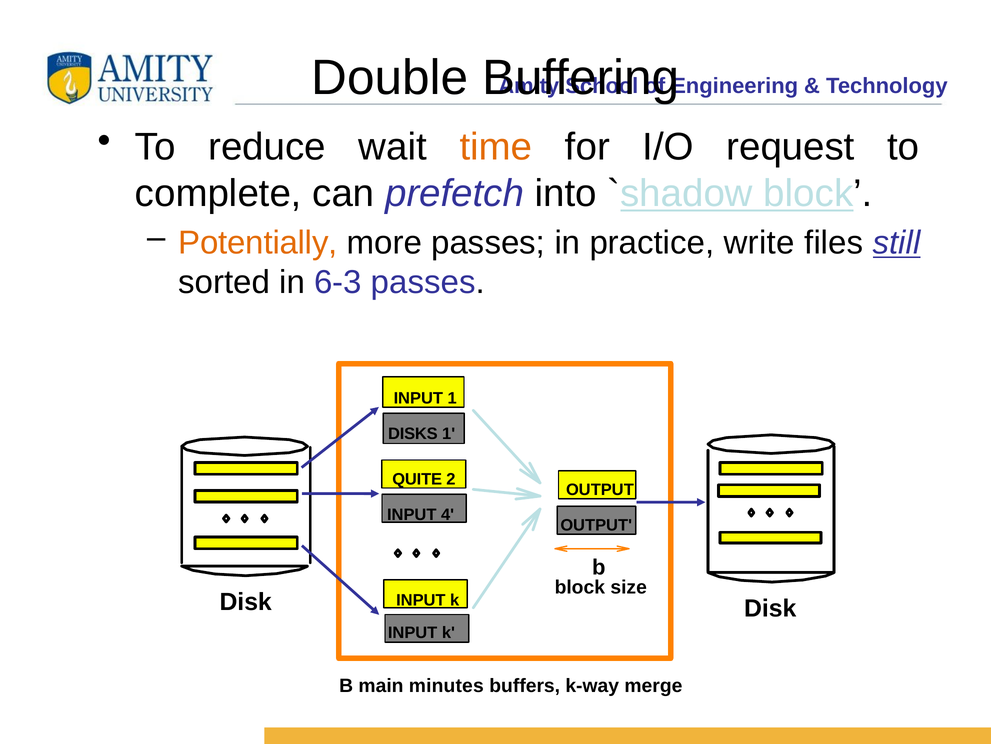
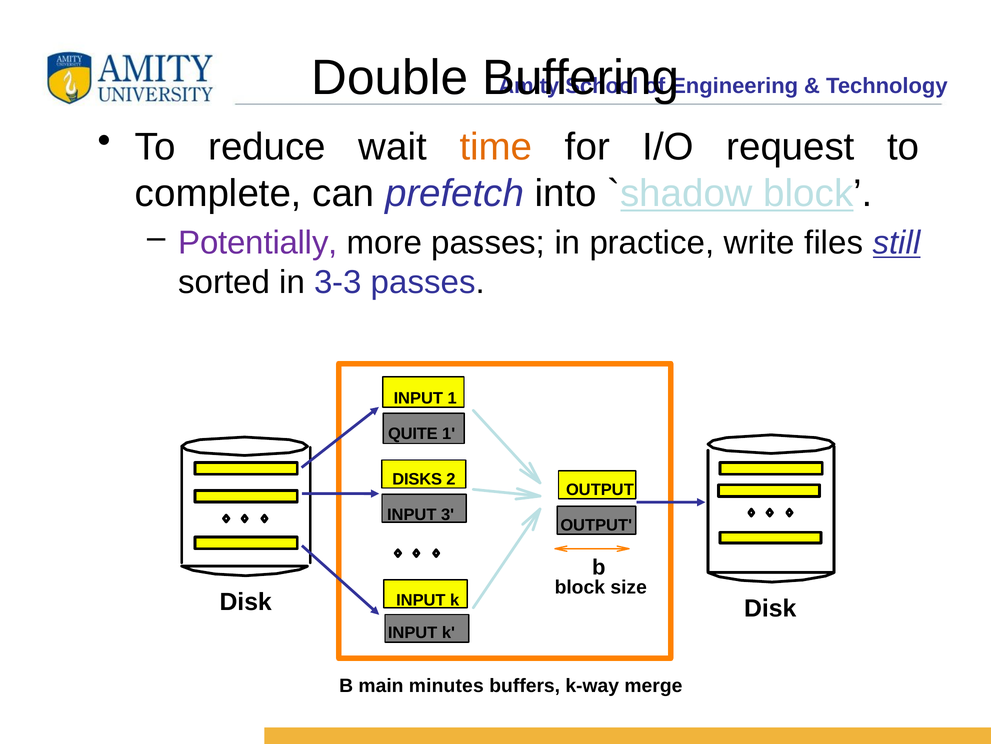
Potentially colour: orange -> purple
6-3: 6-3 -> 3-3
DISKS: DISKS -> QUITE
QUITE: QUITE -> DISKS
4: 4 -> 3
